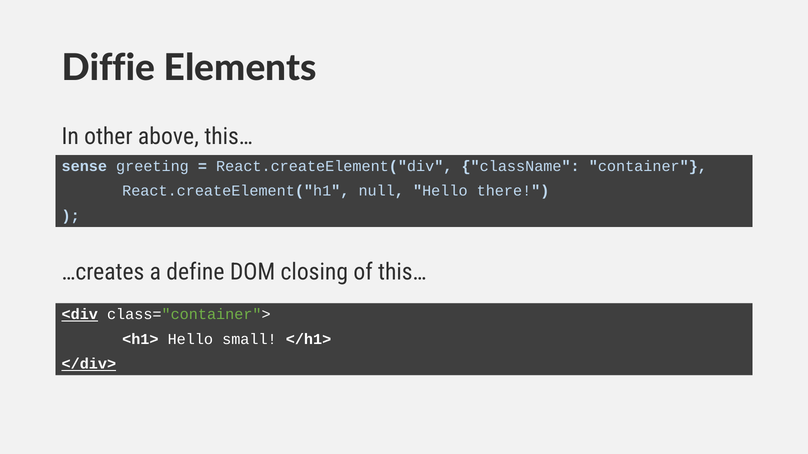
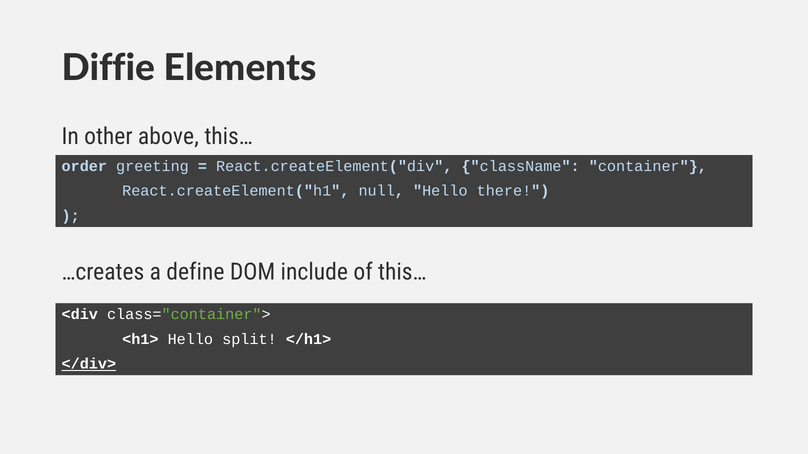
sense: sense -> order
closing: closing -> include
<div underline: present -> none
small: small -> split
